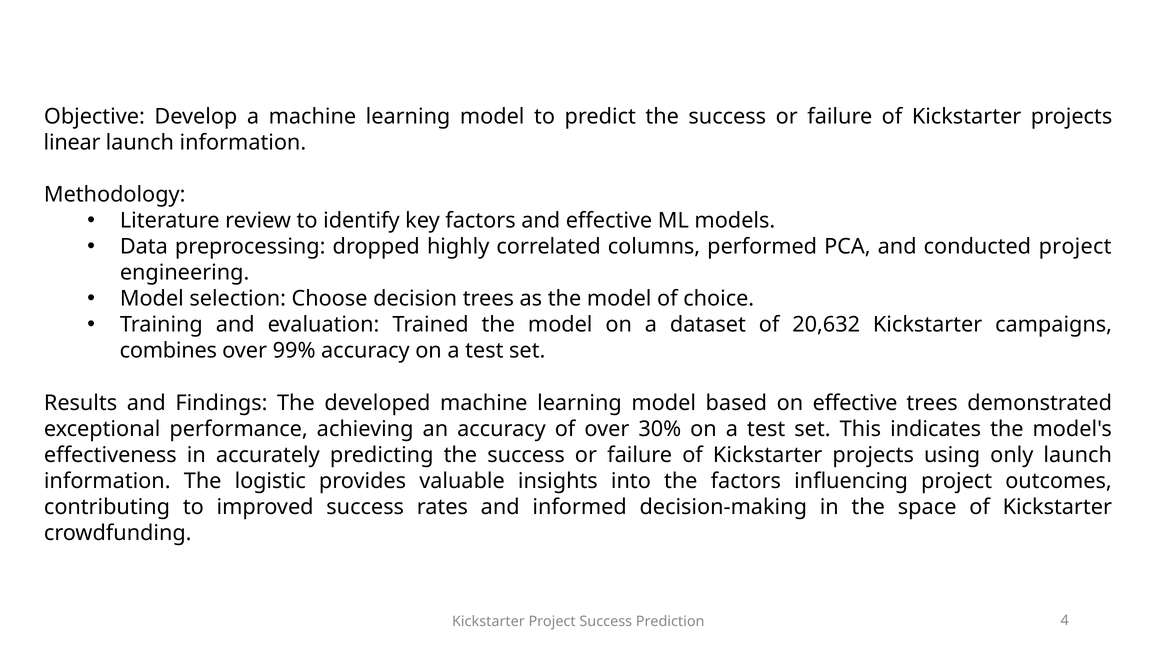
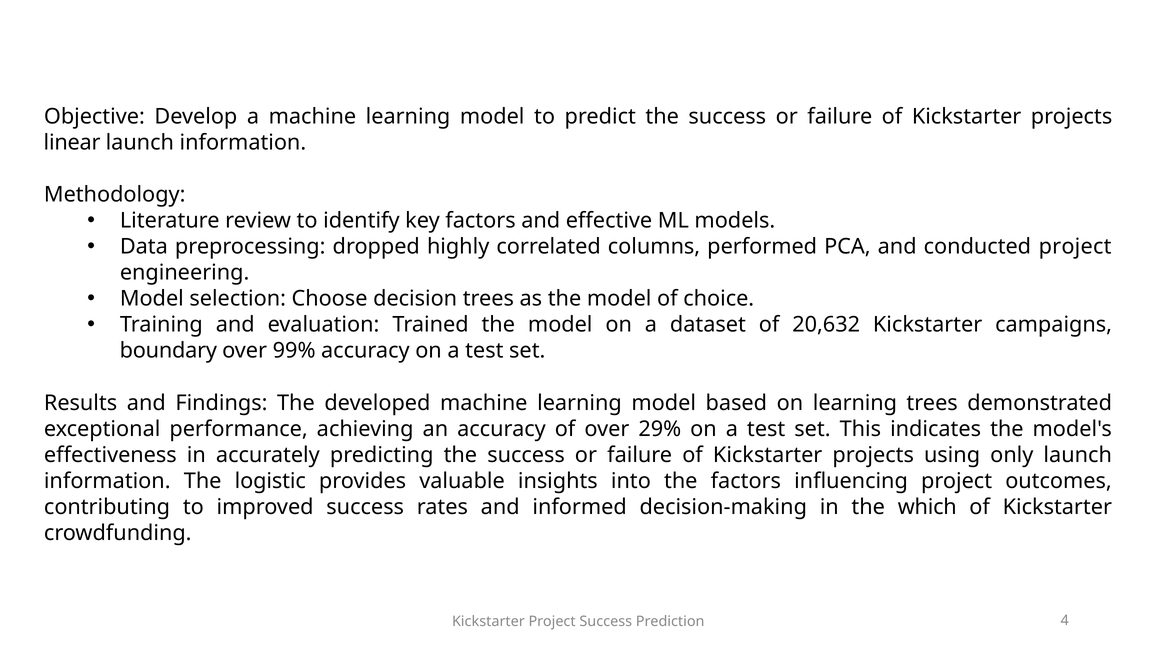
combines: combines -> boundary
on effective: effective -> learning
30%: 30% -> 29%
space: space -> which
